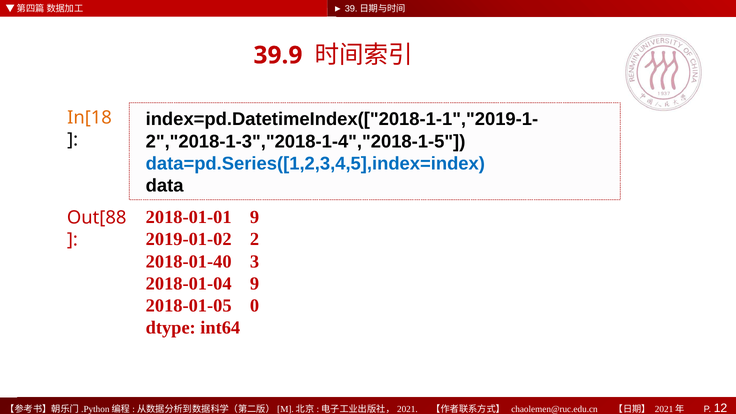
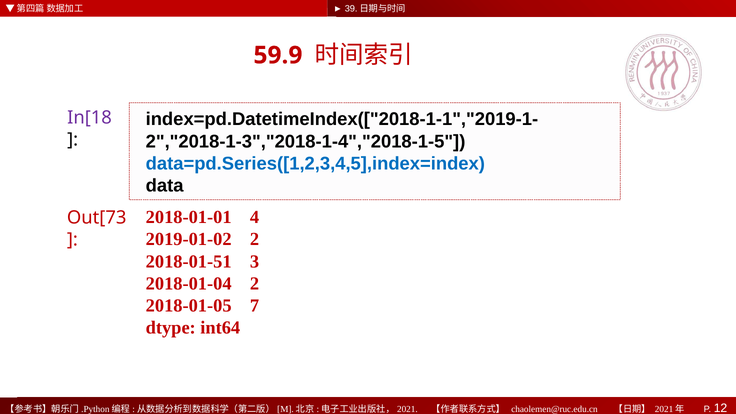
39.9: 39.9 -> 59.9
In[18 colour: orange -> purple
2018-01-01 9: 9 -> 4
Out[88: Out[88 -> Out[73
2018-01-40: 2018-01-40 -> 2018-01-51
2018-01-04 9: 9 -> 2
0: 0 -> 7
